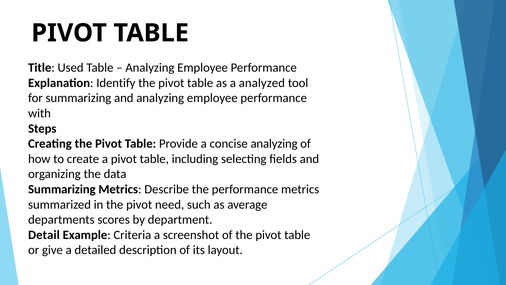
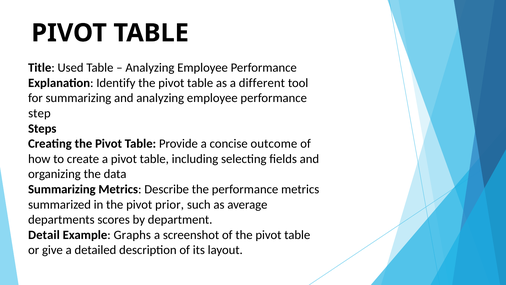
analyzed: analyzed -> different
with: with -> step
concise analyzing: analyzing -> outcome
need: need -> prior
Criteria: Criteria -> Graphs
